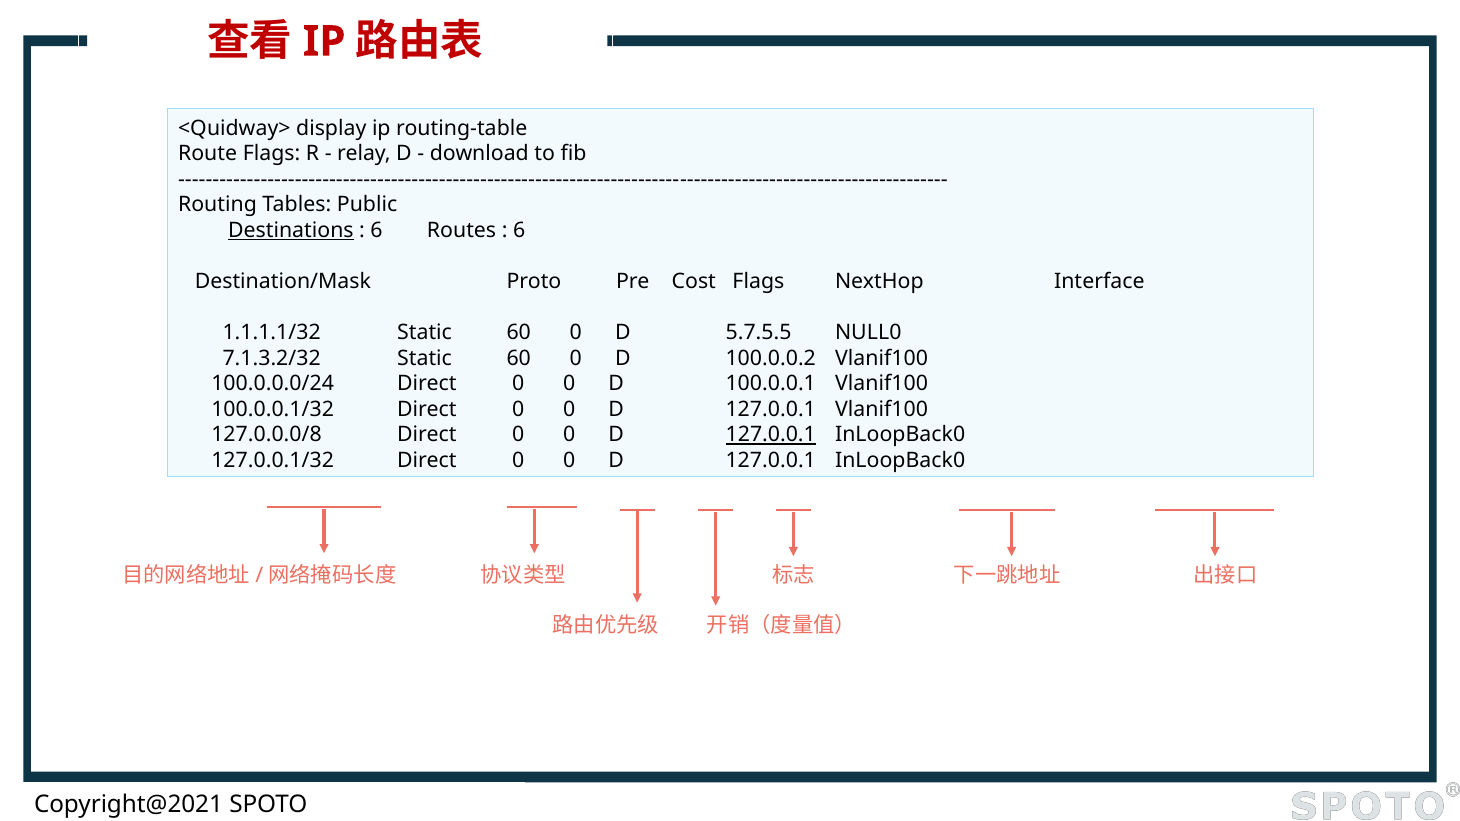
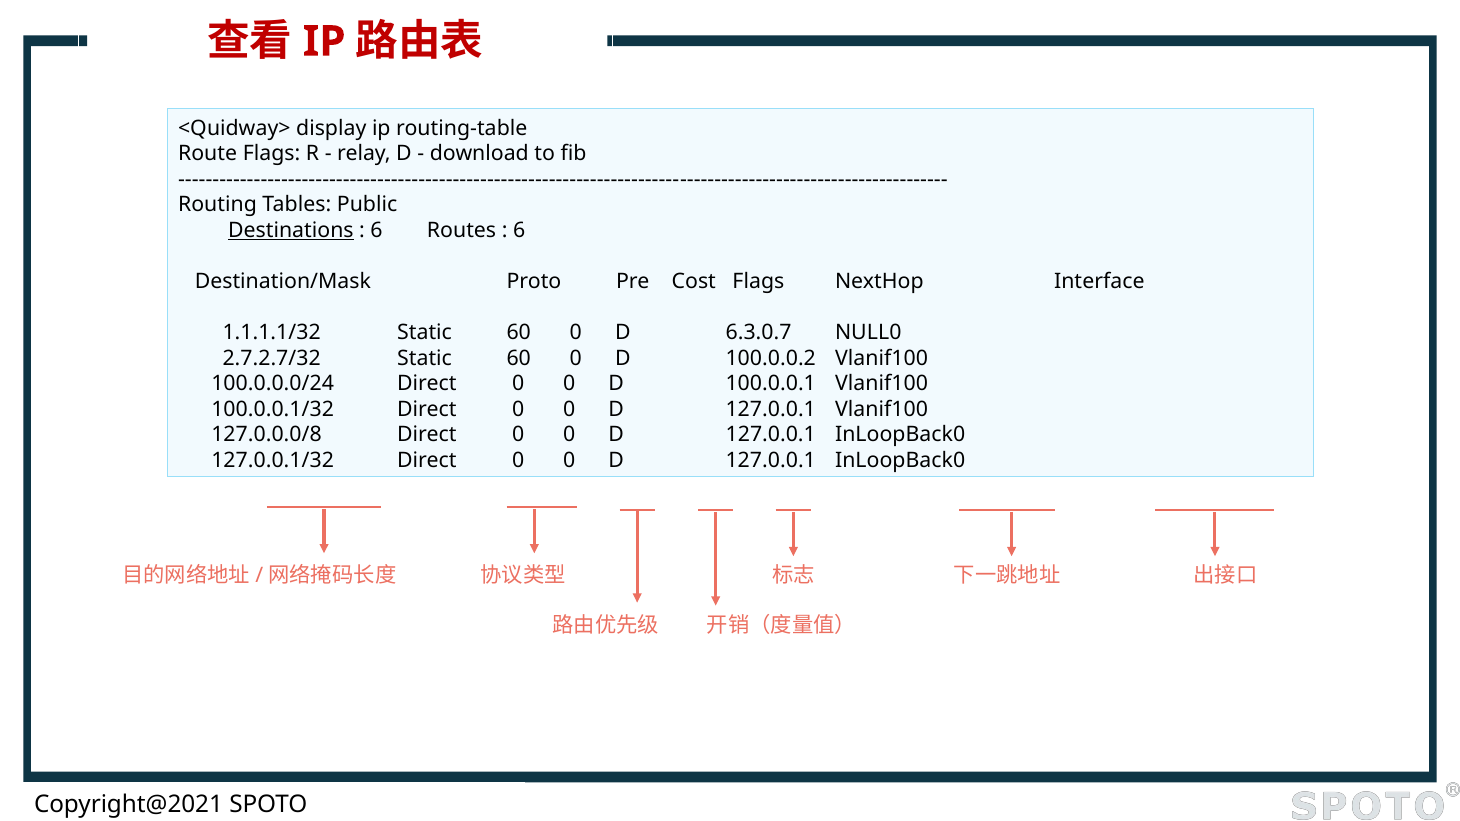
5.7.5.5: 5.7.5.5 -> 6.3.0.7
7.1.3.2/32: 7.1.3.2/32 -> 2.7.2.7/32
127.0.0.1 at (771, 435) underline: present -> none
